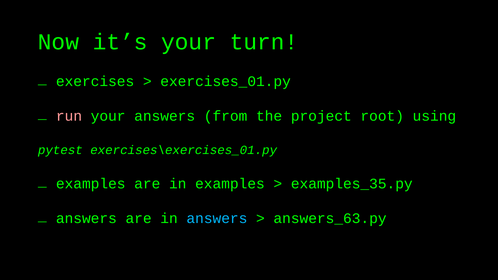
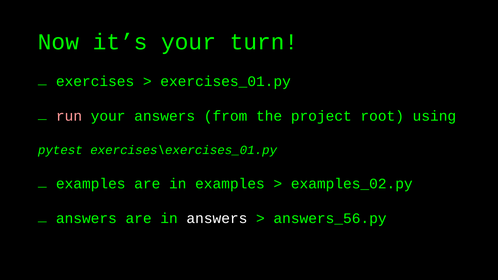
examples_35.py: examples_35.py -> examples_02.py
answers at (217, 219) colour: light blue -> white
answers_63.py: answers_63.py -> answers_56.py
